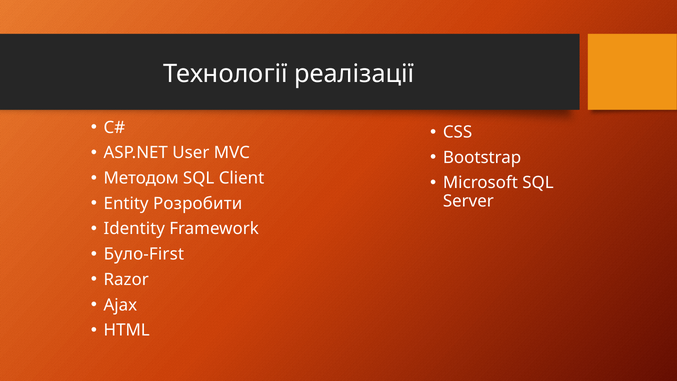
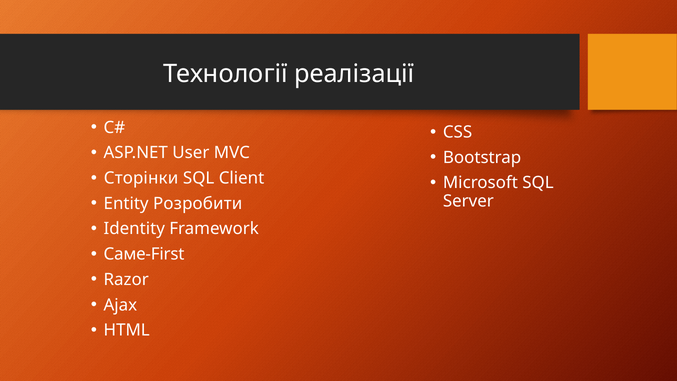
Методом: Методом -> Сторінки
Було-First: Було-First -> Саме-First
